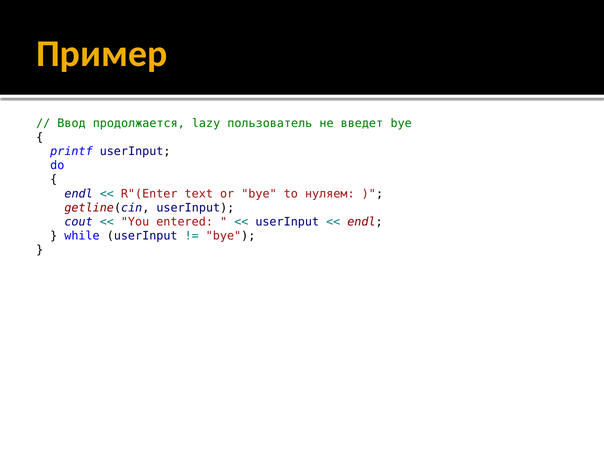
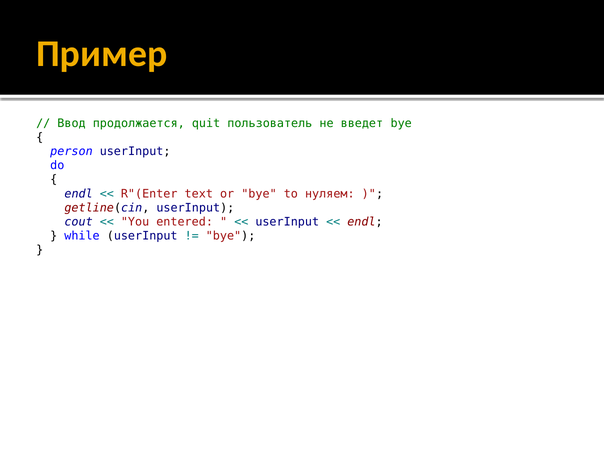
lazy: lazy -> quit
printf: printf -> person
